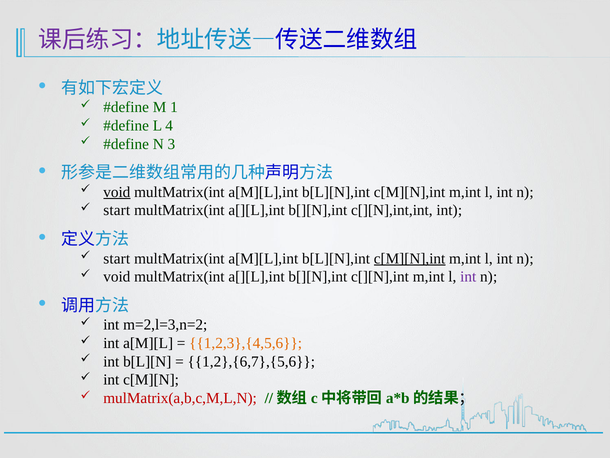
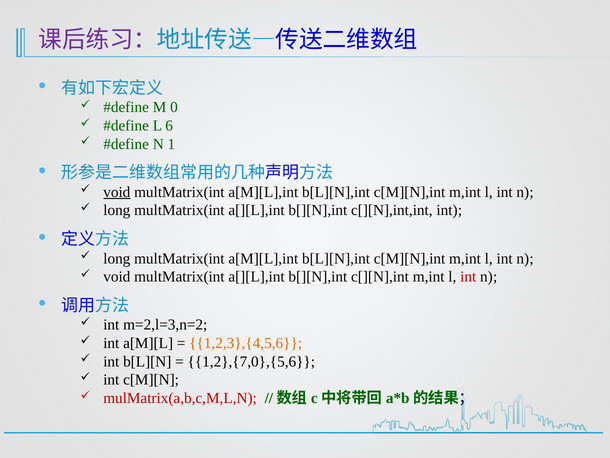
1: 1 -> 0
4: 4 -> 6
3: 3 -> 1
start at (117, 210): start -> long
start at (117, 258): start -> long
c[M][N],int at (410, 258) underline: present -> none
int at (468, 277) colour: purple -> red
1,2},{6,7},{5,6: 1,2},{6,7},{5,6 -> 1,2},{7,0},{5,6
